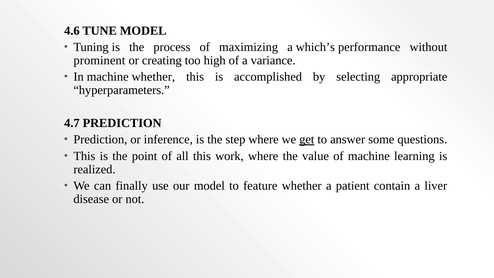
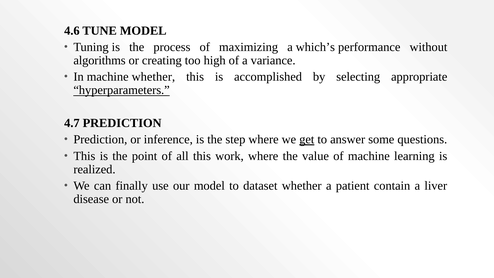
prominent: prominent -> algorithms
hyperparameters underline: none -> present
feature: feature -> dataset
